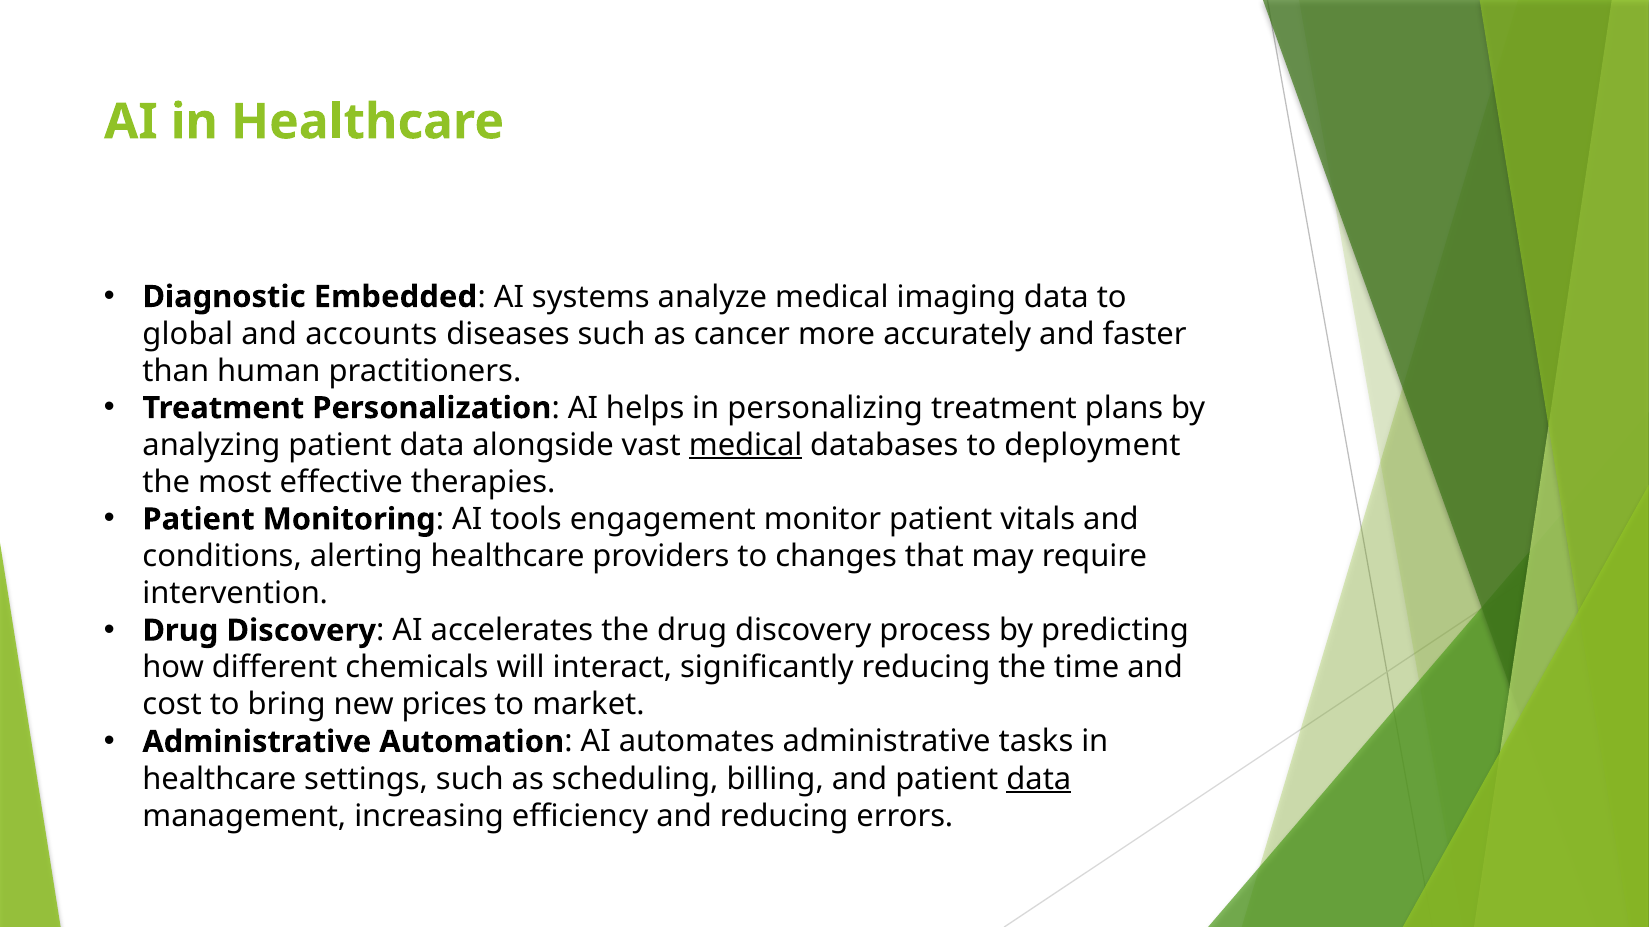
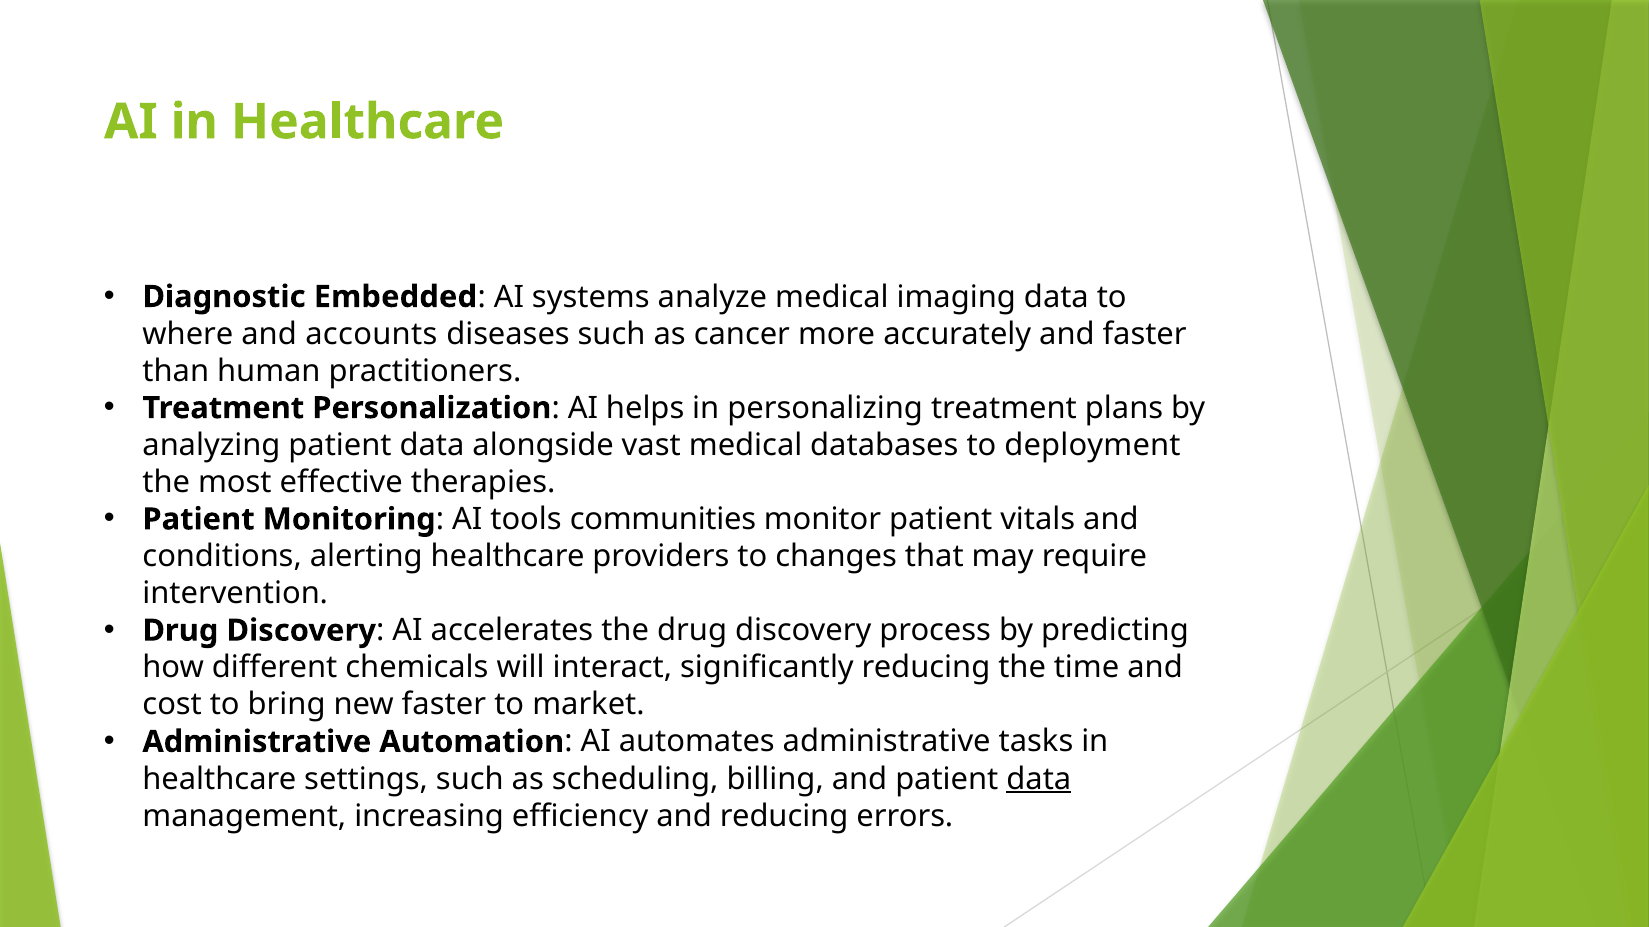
global: global -> where
medical at (746, 445) underline: present -> none
engagement: engagement -> communities
new prices: prices -> faster
